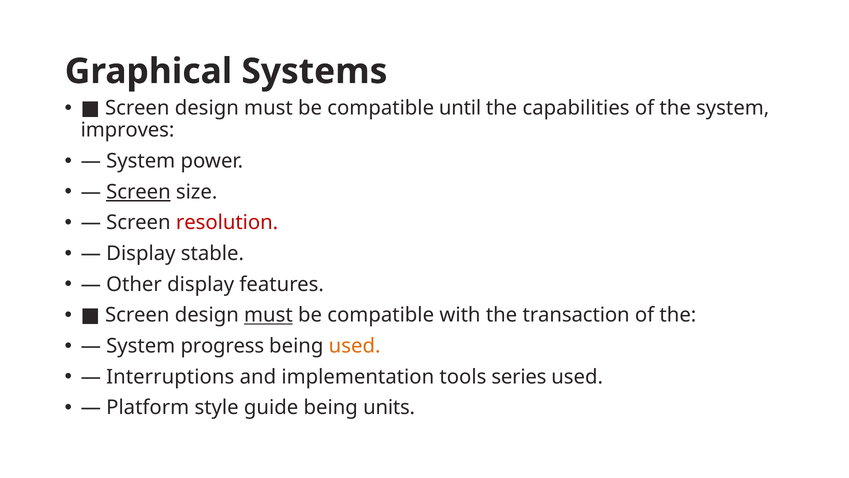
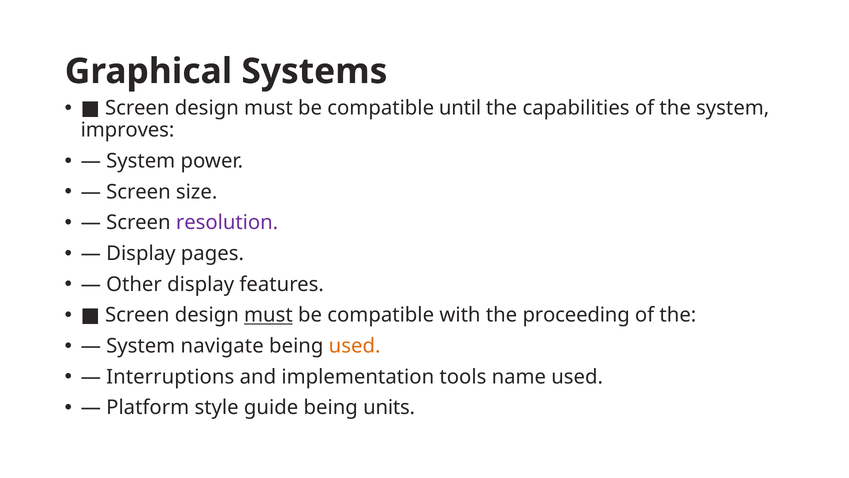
Screen at (138, 192) underline: present -> none
resolution colour: red -> purple
stable: stable -> pages
transaction: transaction -> proceeding
progress: progress -> navigate
series: series -> name
